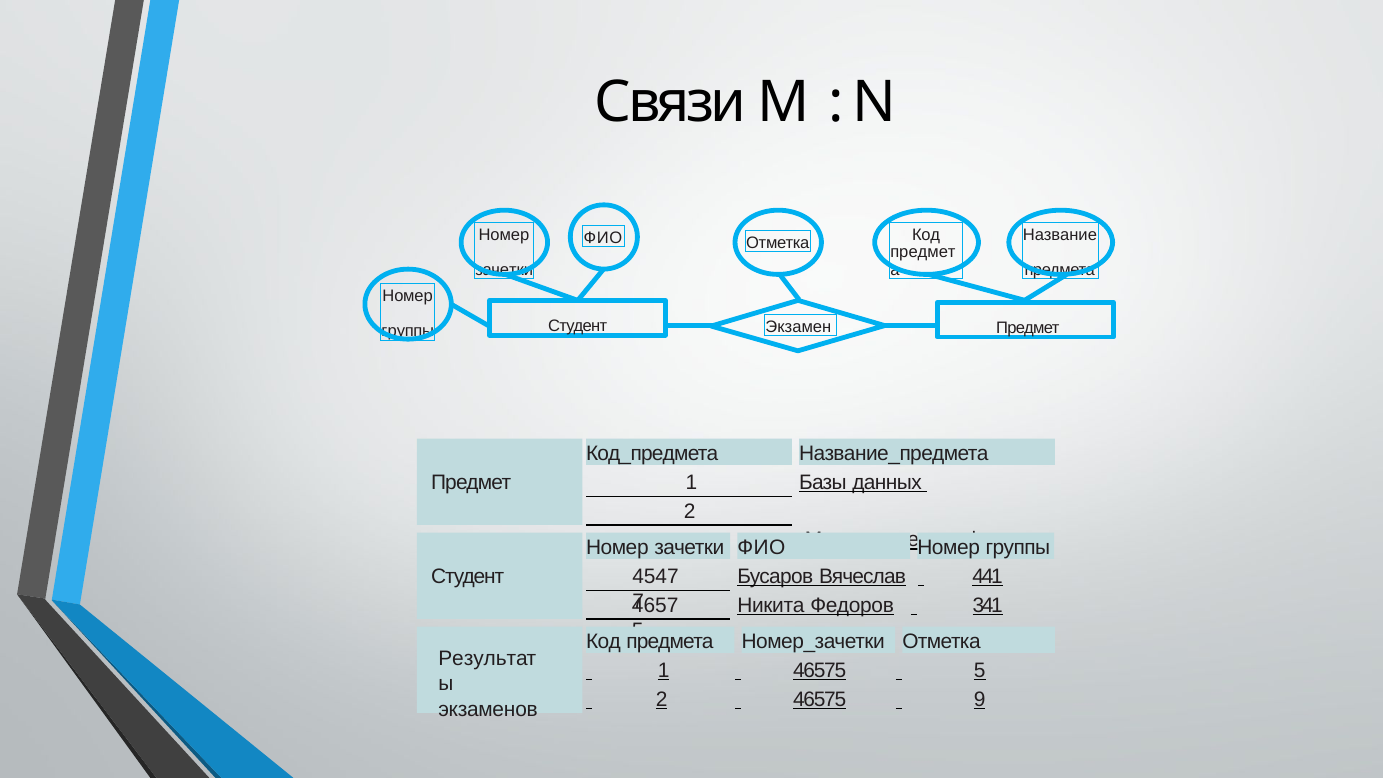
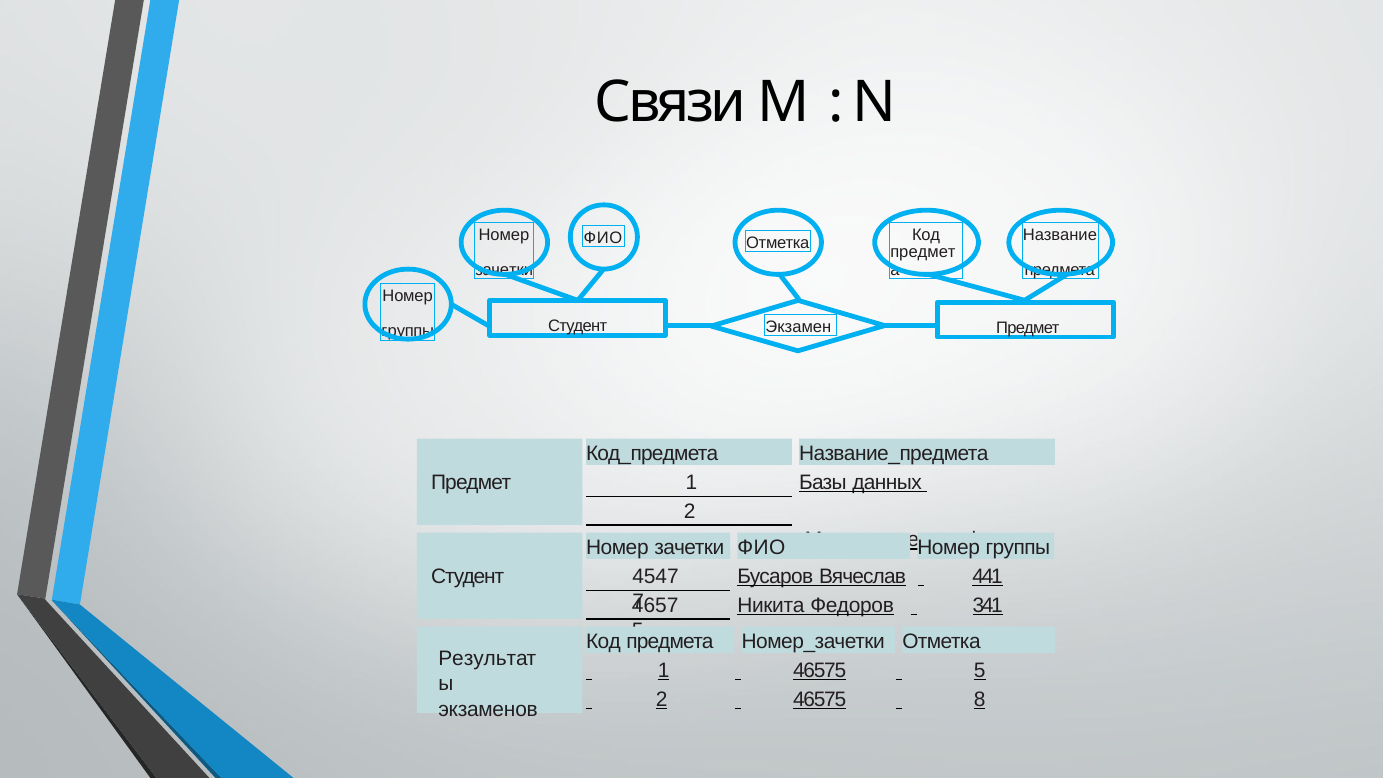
9: 9 -> 8
